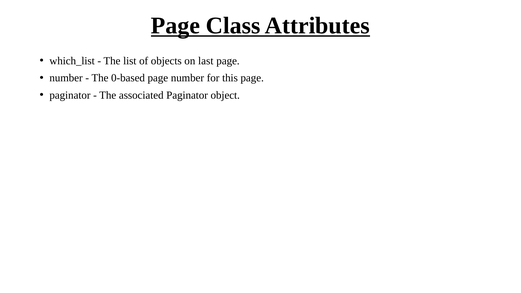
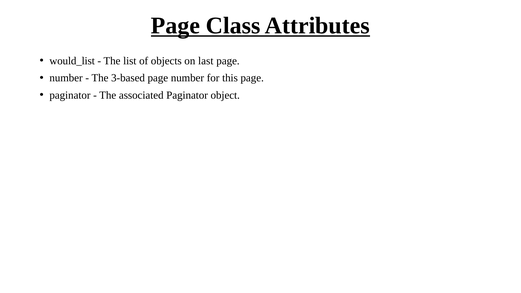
which_list: which_list -> would_list
0-based: 0-based -> 3-based
